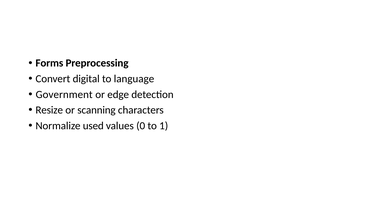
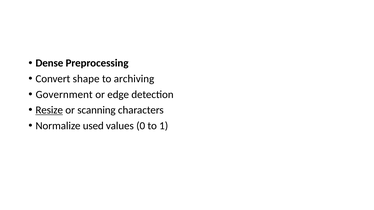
Forms: Forms -> Dense
digital: digital -> shape
language: language -> archiving
Resize underline: none -> present
